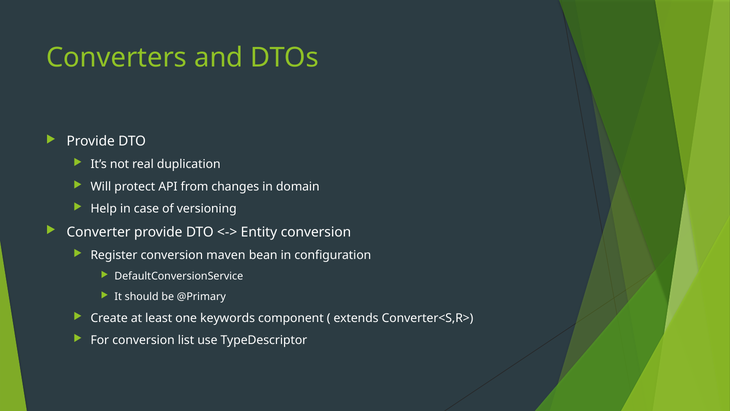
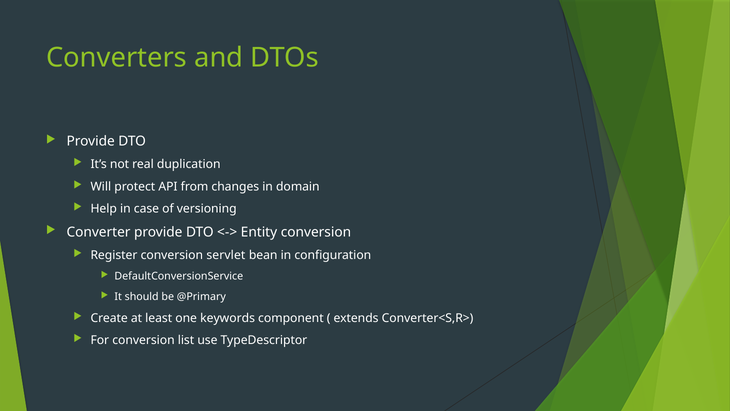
maven: maven -> servlet
